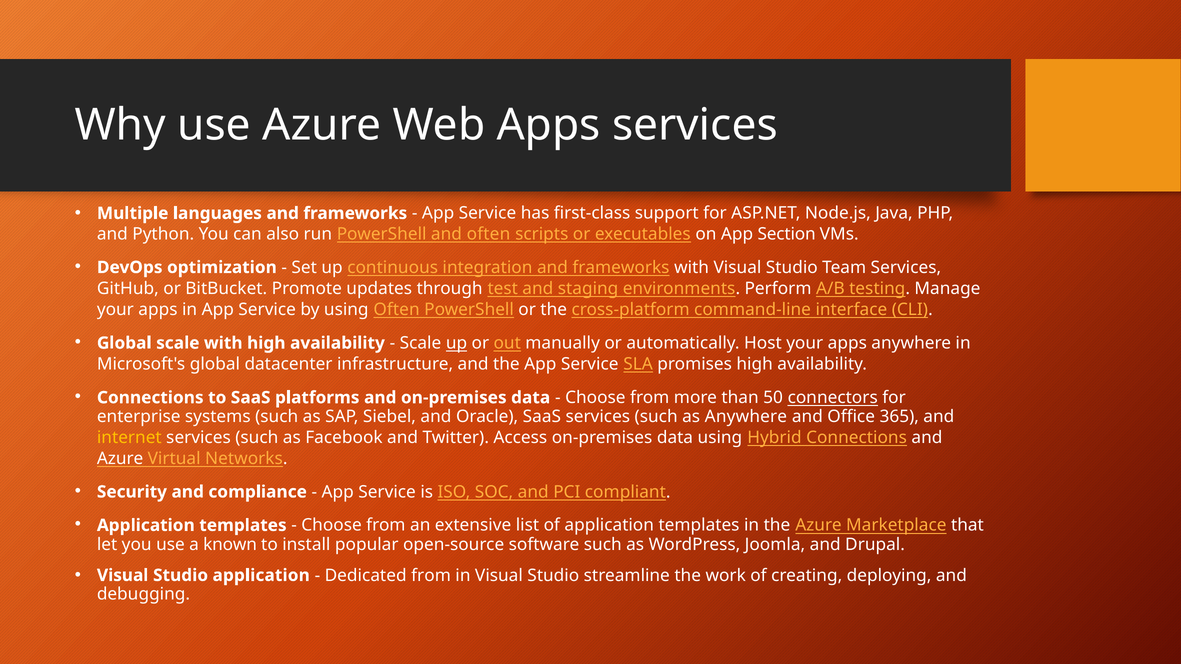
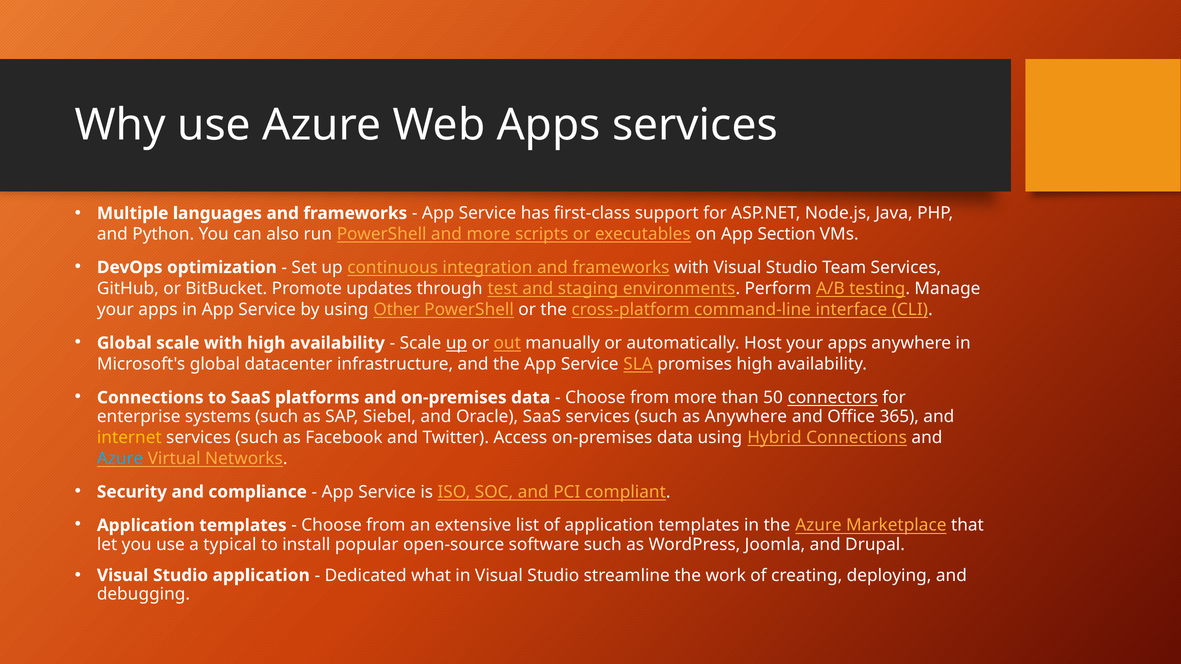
and often: often -> more
using Often: Often -> Other
Azure at (120, 459) colour: white -> light blue
known: known -> typical
Dedicated from: from -> what
